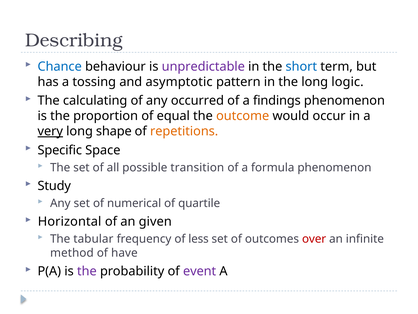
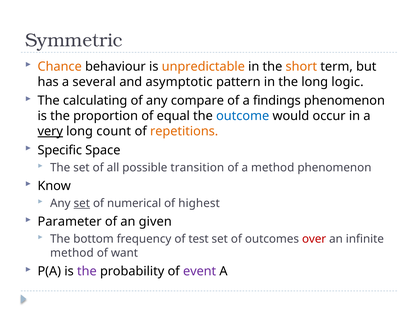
Describing: Describing -> Symmetric
Chance colour: blue -> orange
unpredictable colour: purple -> orange
short colour: blue -> orange
tossing: tossing -> several
occurred: occurred -> compare
outcome colour: orange -> blue
shape: shape -> count
a formula: formula -> method
Study: Study -> Know
set at (82, 203) underline: none -> present
quartile: quartile -> highest
Horizontal: Horizontal -> Parameter
tabular: tabular -> bottom
less: less -> test
have: have -> want
